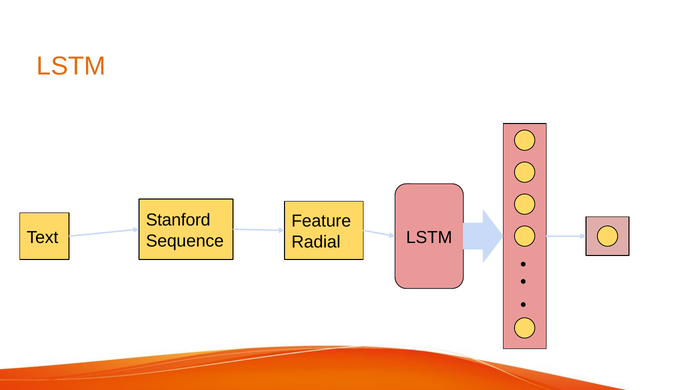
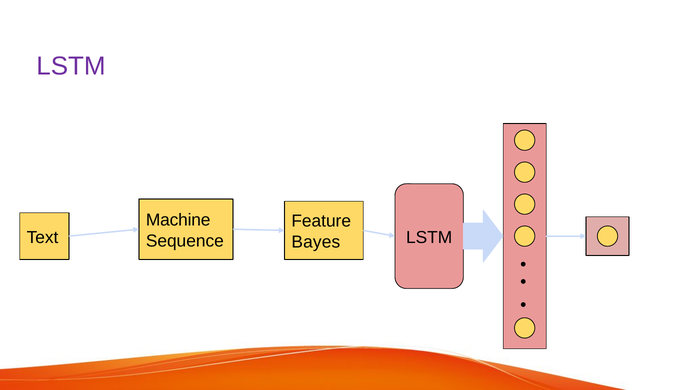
LSTM at (71, 66) colour: orange -> purple
Stanford: Stanford -> Machine
Radial: Radial -> Bayes
